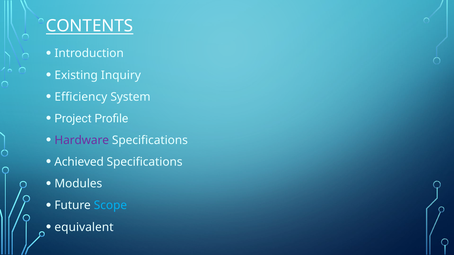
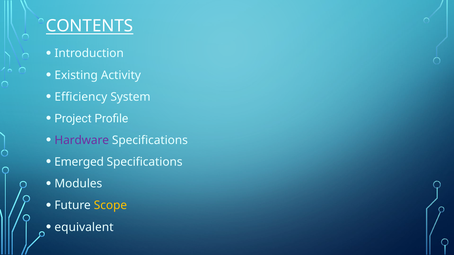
Inquiry: Inquiry -> Activity
Achieved: Achieved -> Emerged
Scope colour: light blue -> yellow
